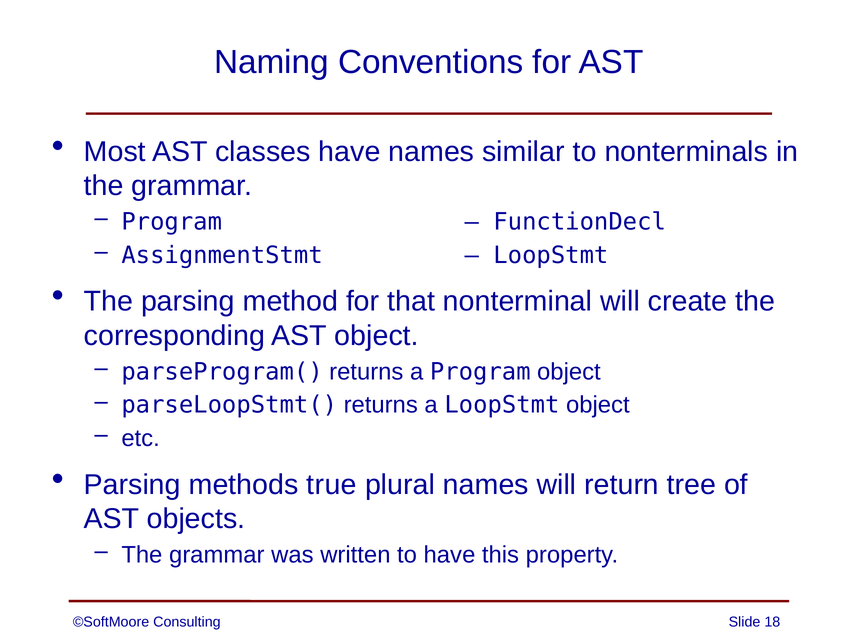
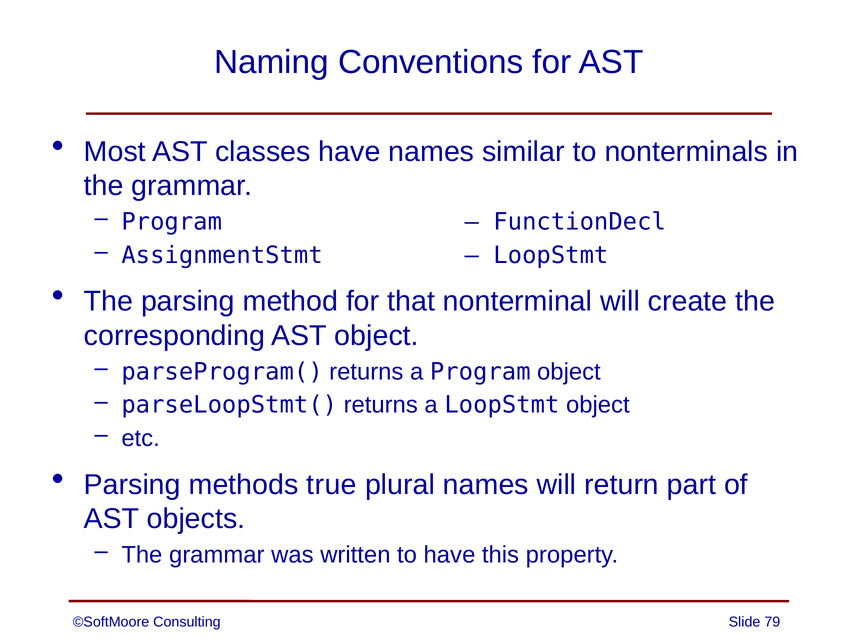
tree: tree -> part
18: 18 -> 79
